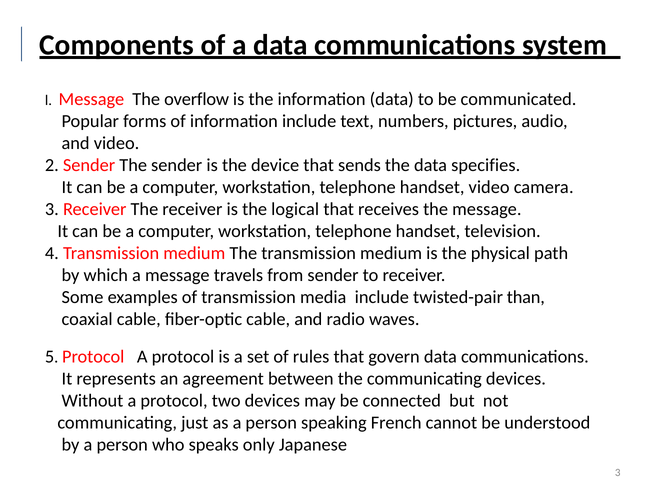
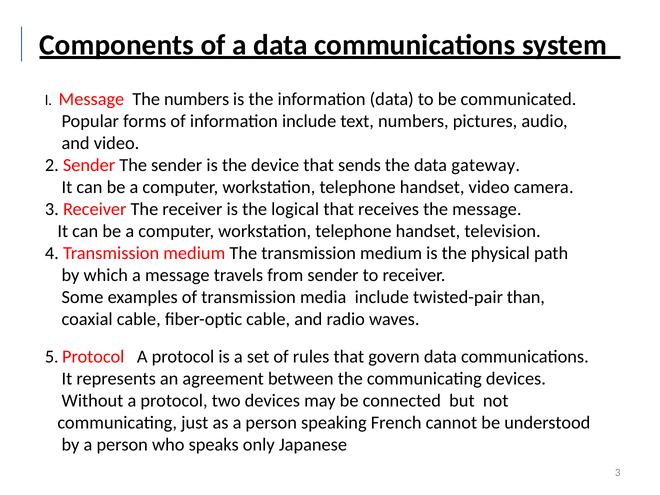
The overflow: overflow -> numbers
specifies: specifies -> gateway
